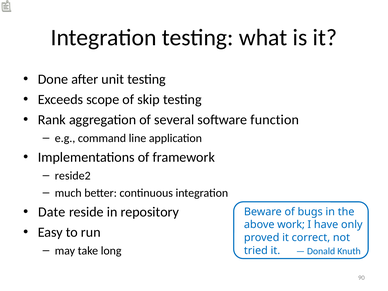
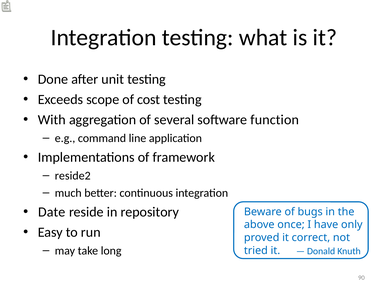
skip: skip -> cost
Rank: Rank -> With
work: work -> once
